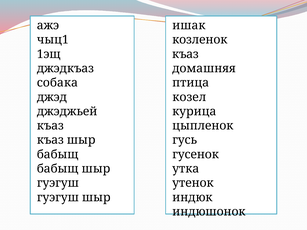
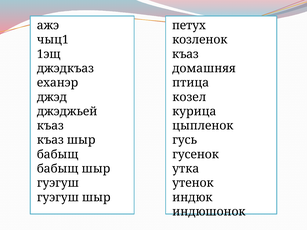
ишак: ишак -> петух
собака: собака -> еханэр
